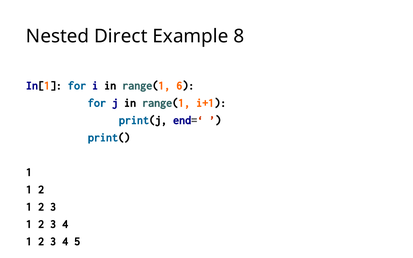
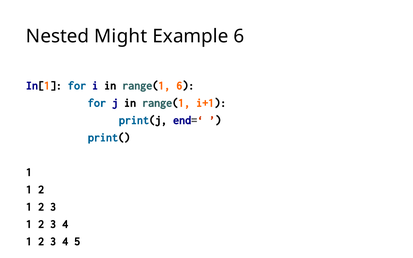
Direct: Direct -> Might
Example 8: 8 -> 6
